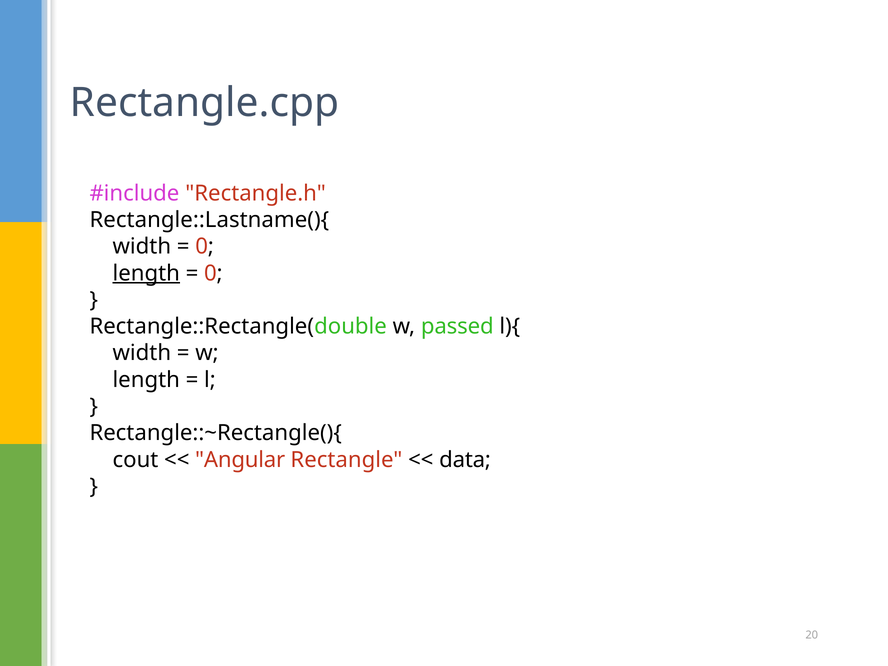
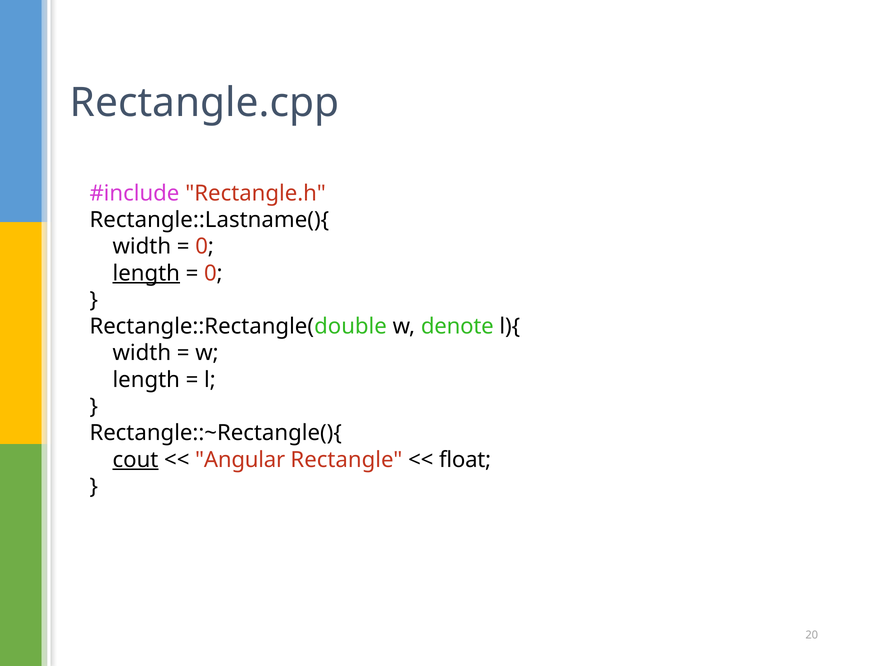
passed: passed -> denote
cout underline: none -> present
data: data -> float
